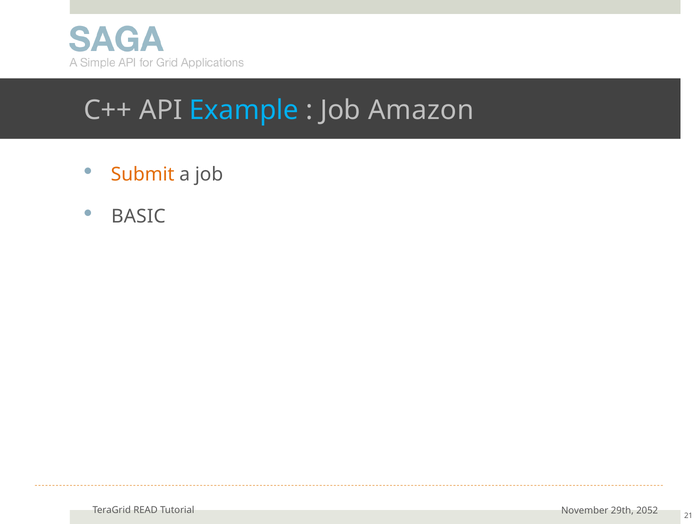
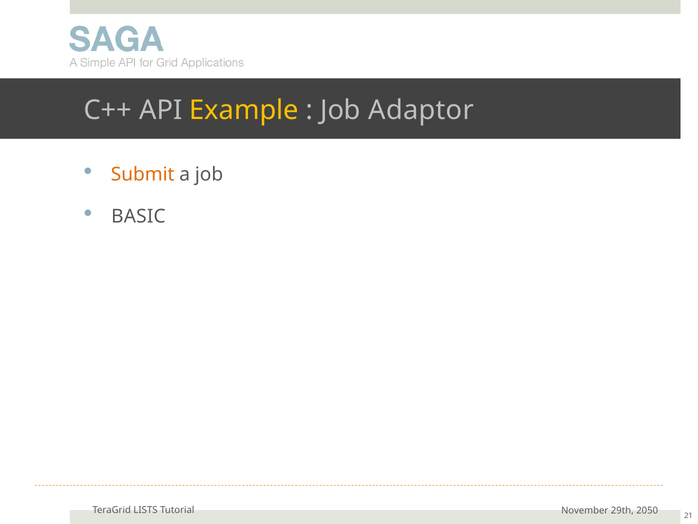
Example colour: light blue -> yellow
Amazon: Amazon -> Adaptor
READ: READ -> LISTS
2052: 2052 -> 2050
